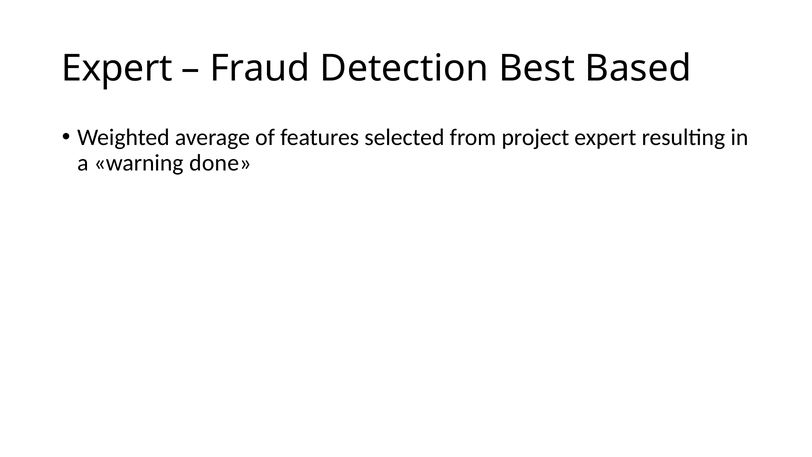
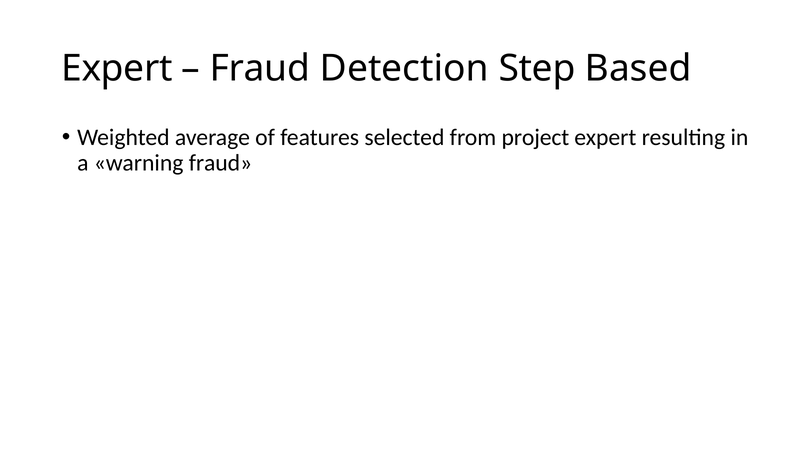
Best: Best -> Step
warning done: done -> fraud
